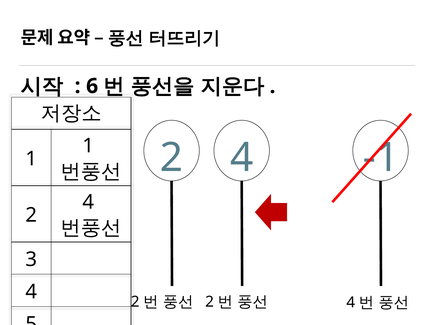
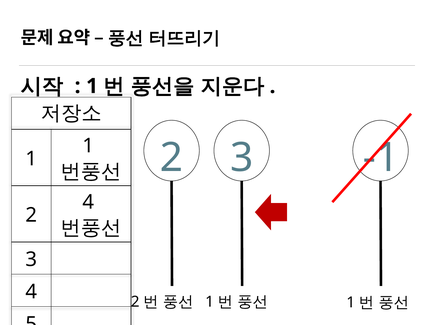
6 at (92, 86): 6 -> 1
4 at (242, 158): 4 -> 3
2 at (210, 302): 2 -> 1
4 at (351, 303): 4 -> 1
